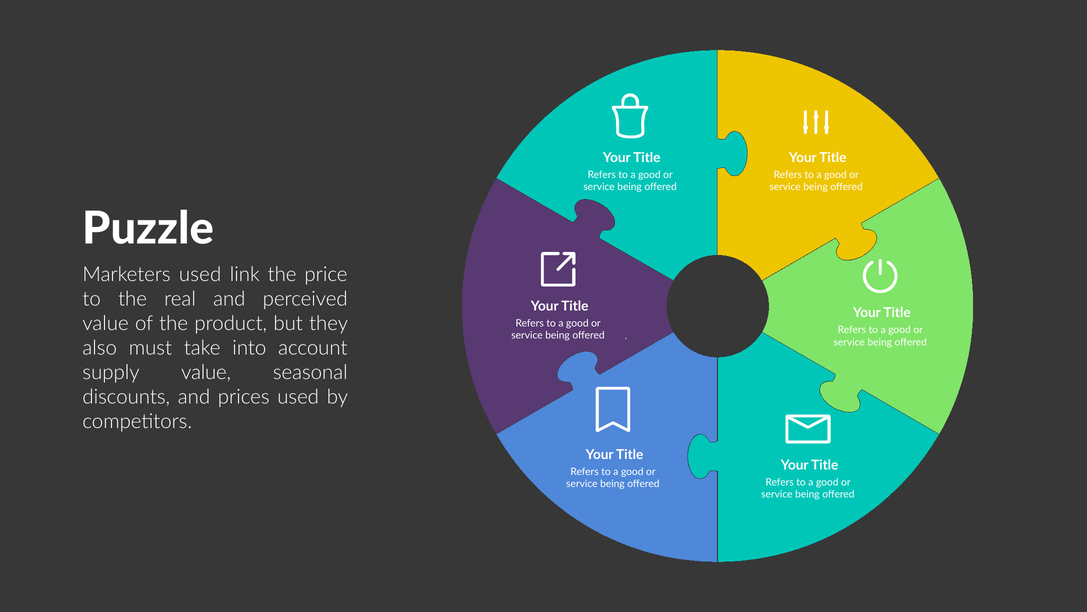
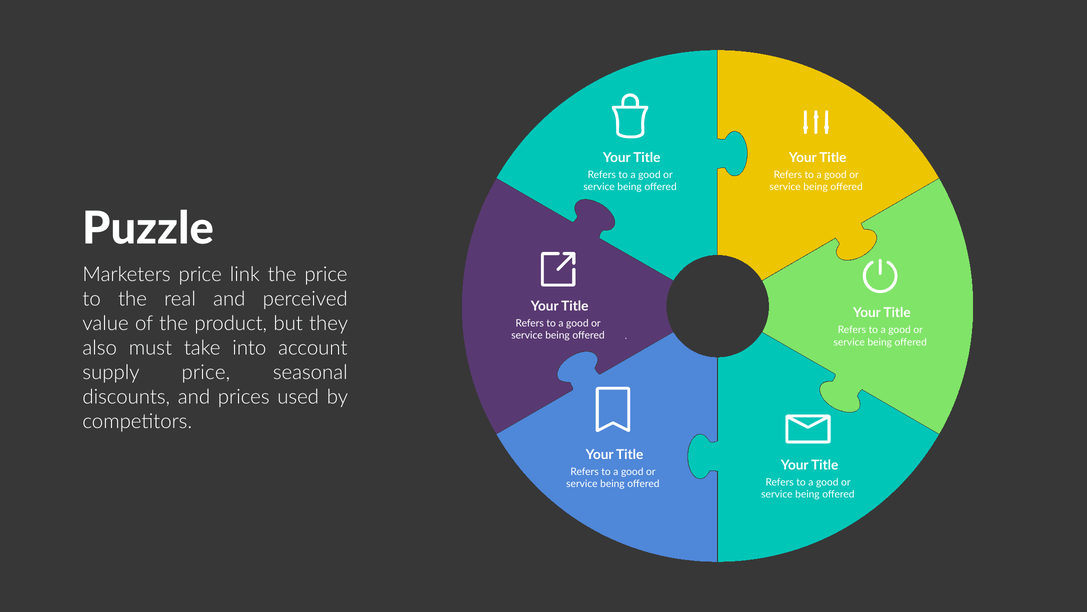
Marketers used: used -> price
supply value: value -> price
